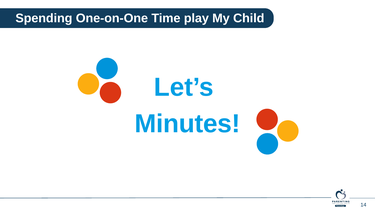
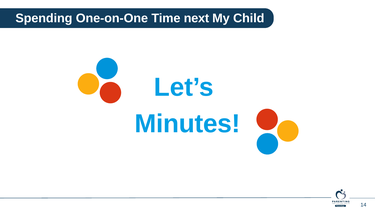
play: play -> next
